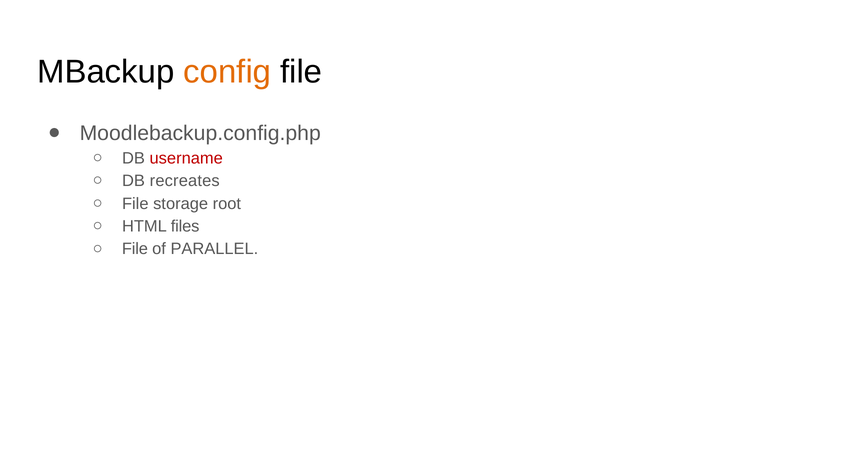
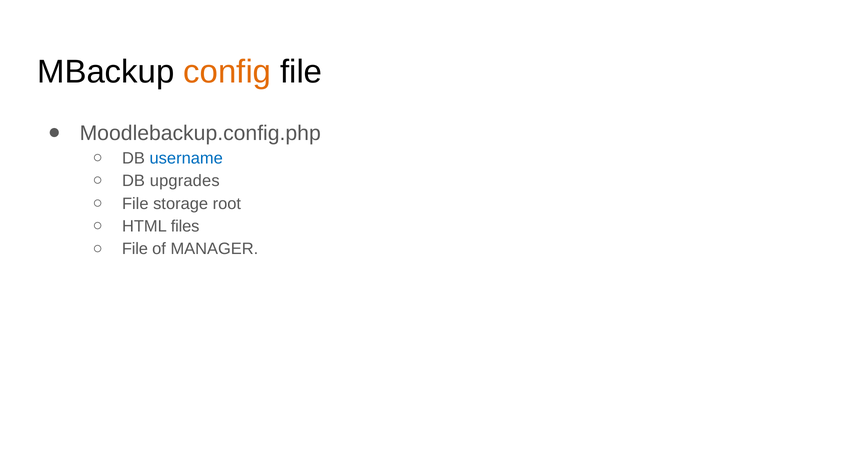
username colour: red -> blue
recreates: recreates -> upgrades
PARALLEL: PARALLEL -> MANAGER
